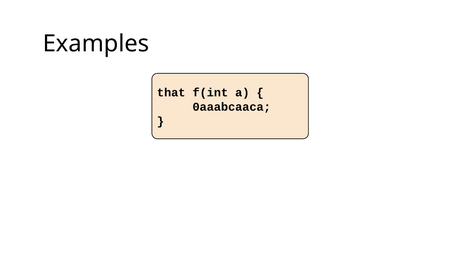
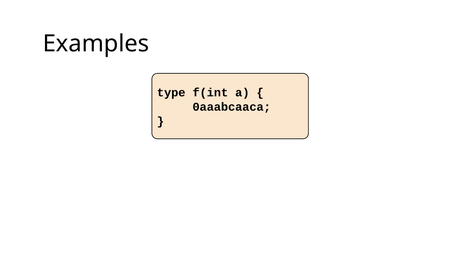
that: that -> type
